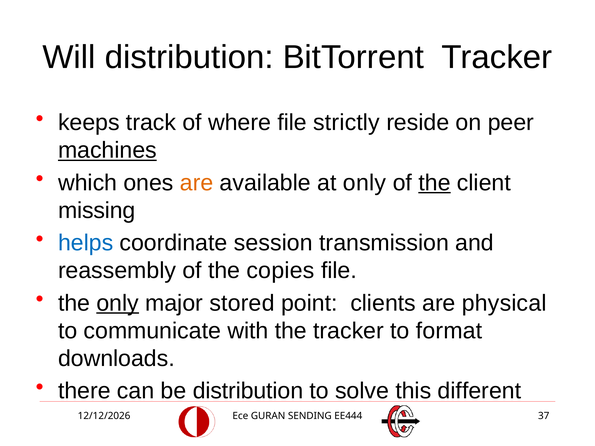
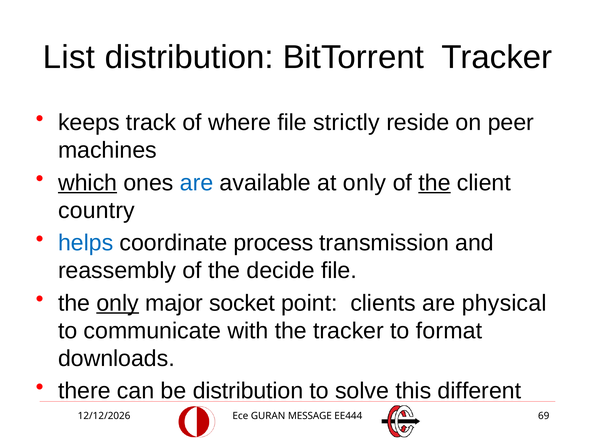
Will: Will -> List
machines underline: present -> none
which underline: none -> present
are at (197, 183) colour: orange -> blue
missing: missing -> country
session: session -> process
copies: copies -> decide
stored: stored -> socket
SENDING: SENDING -> MESSAGE
37: 37 -> 69
